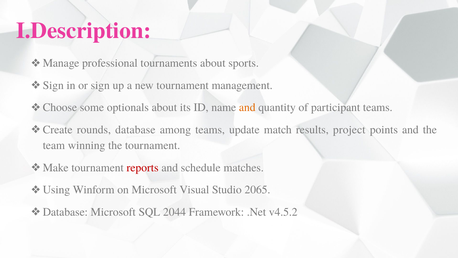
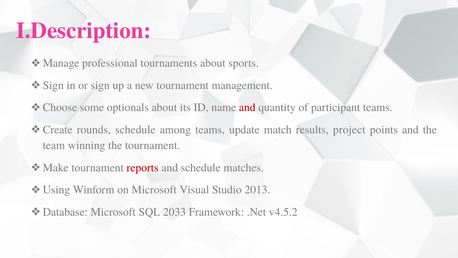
and at (247, 107) colour: orange -> red
rounds database: database -> schedule
2065: 2065 -> 2013
2044: 2044 -> 2033
